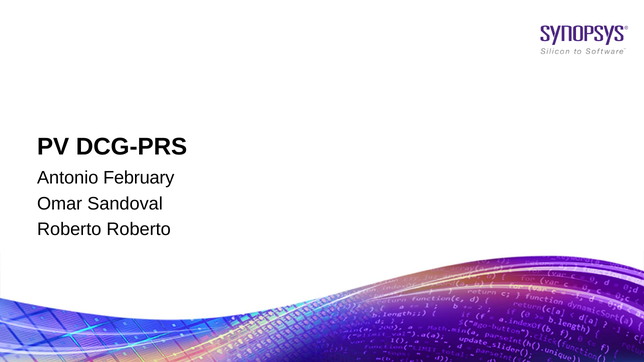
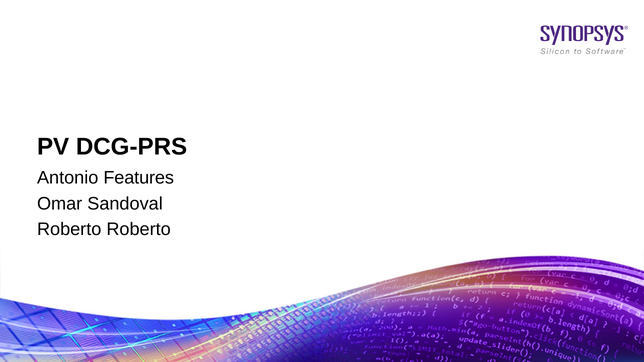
February: February -> Features
